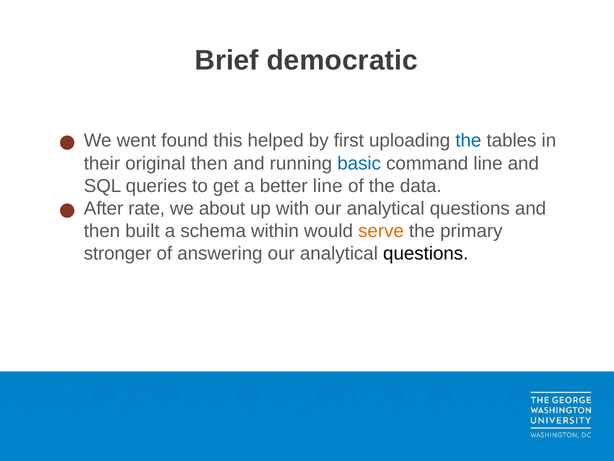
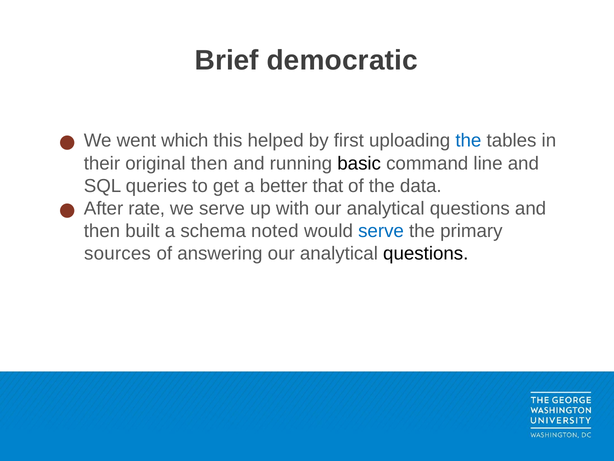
found: found -> which
basic colour: blue -> black
better line: line -> that
we about: about -> serve
within: within -> noted
serve at (381, 231) colour: orange -> blue
stronger: stronger -> sources
